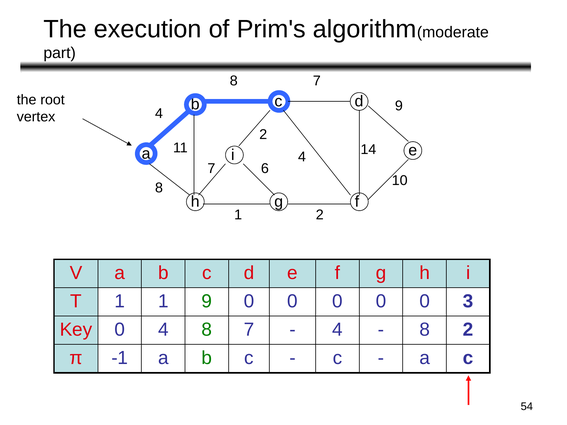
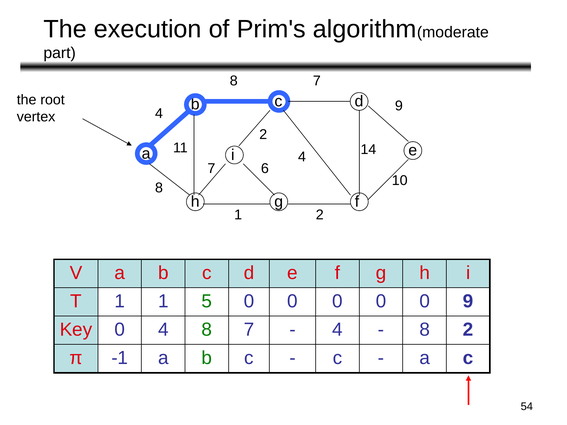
1 9: 9 -> 5
0 3: 3 -> 9
